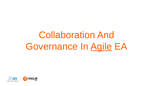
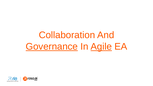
Governance underline: none -> present
